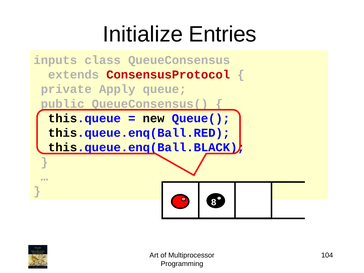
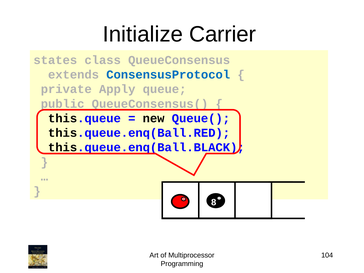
Entries: Entries -> Carrier
inputs: inputs -> states
ConsensusProtocol colour: red -> blue
